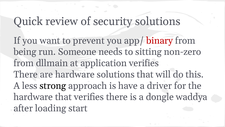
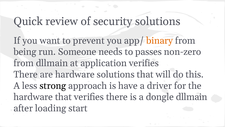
binary colour: red -> orange
sitting: sitting -> passes
dongle waddya: waddya -> dllmain
